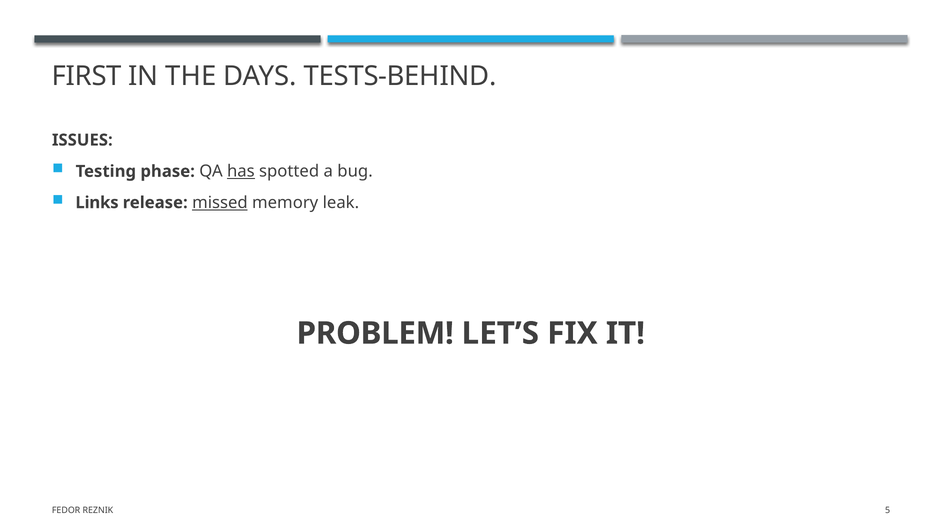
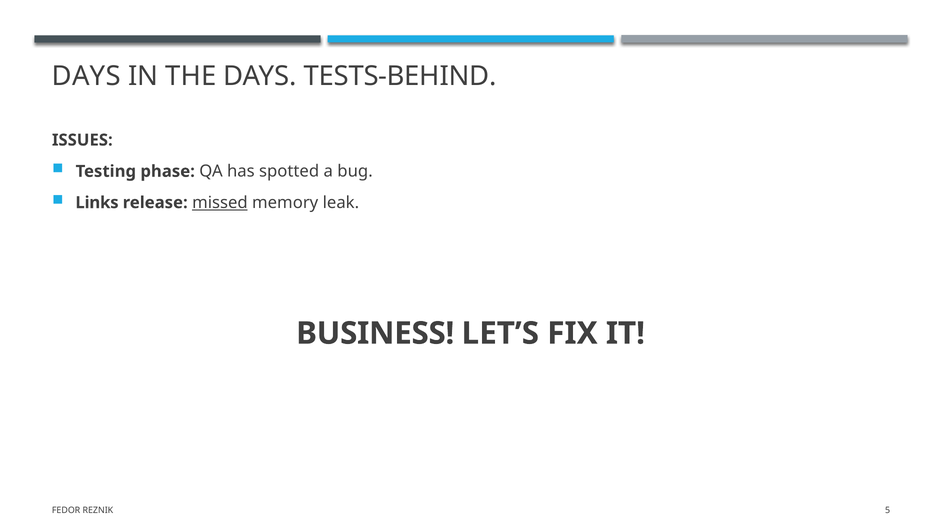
FIRST at (87, 76): FIRST -> DAYS
has underline: present -> none
PROBLEM: PROBLEM -> BUSINESS
